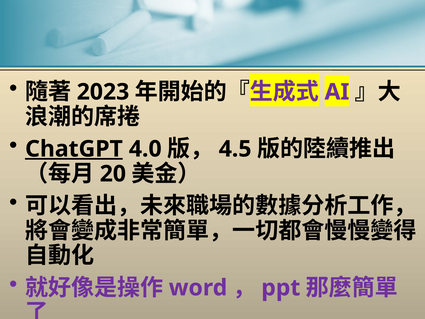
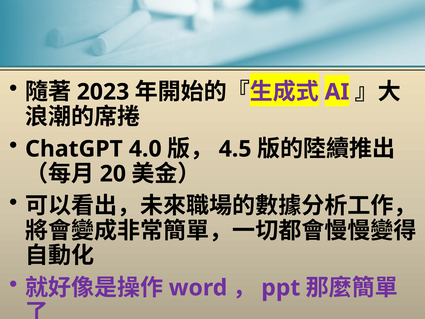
ChatGPT underline: present -> none
